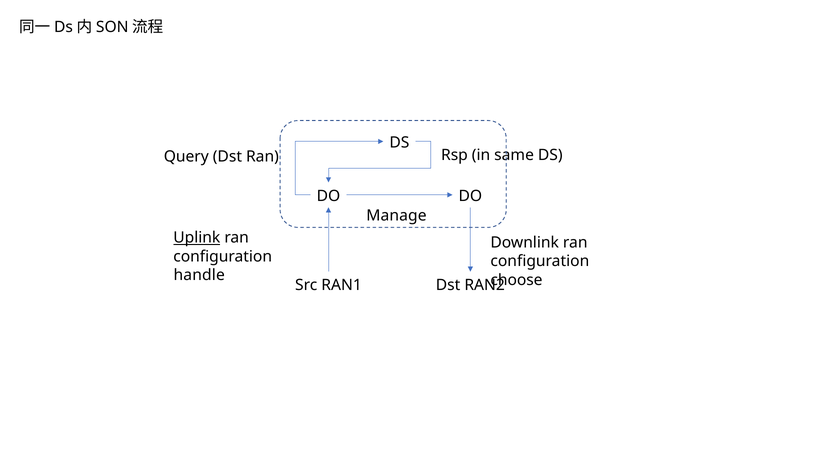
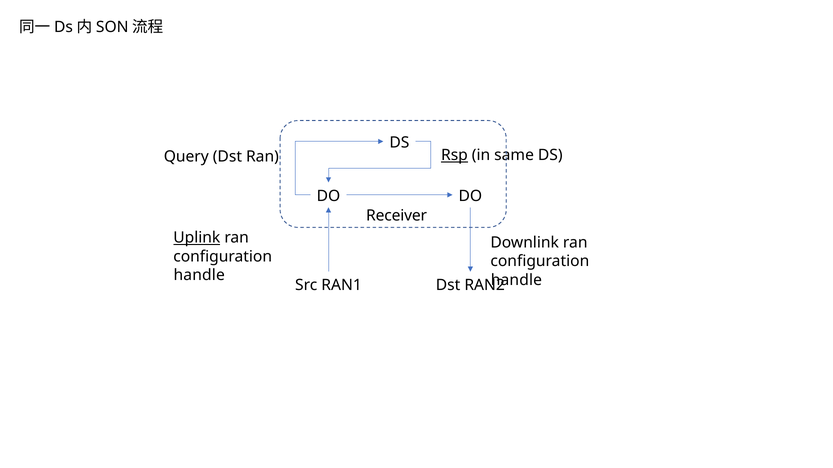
Rsp underline: none -> present
Manage: Manage -> Receiver
choose at (517, 280): choose -> handle
